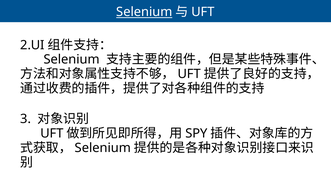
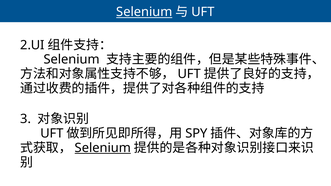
Selenium at (103, 148) underline: none -> present
